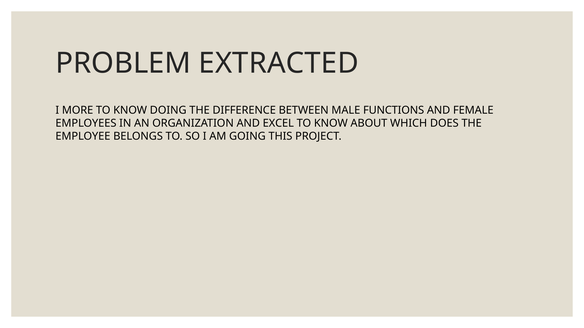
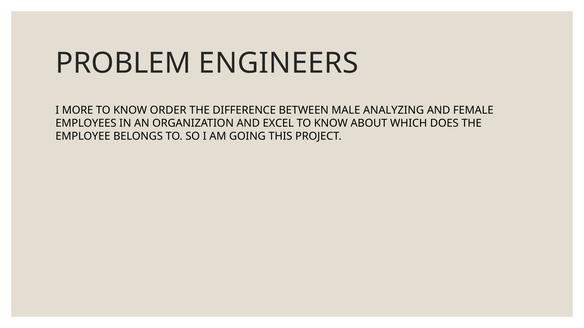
EXTRACTED: EXTRACTED -> ENGINEERS
DOING: DOING -> ORDER
FUNCTIONS: FUNCTIONS -> ANALYZING
